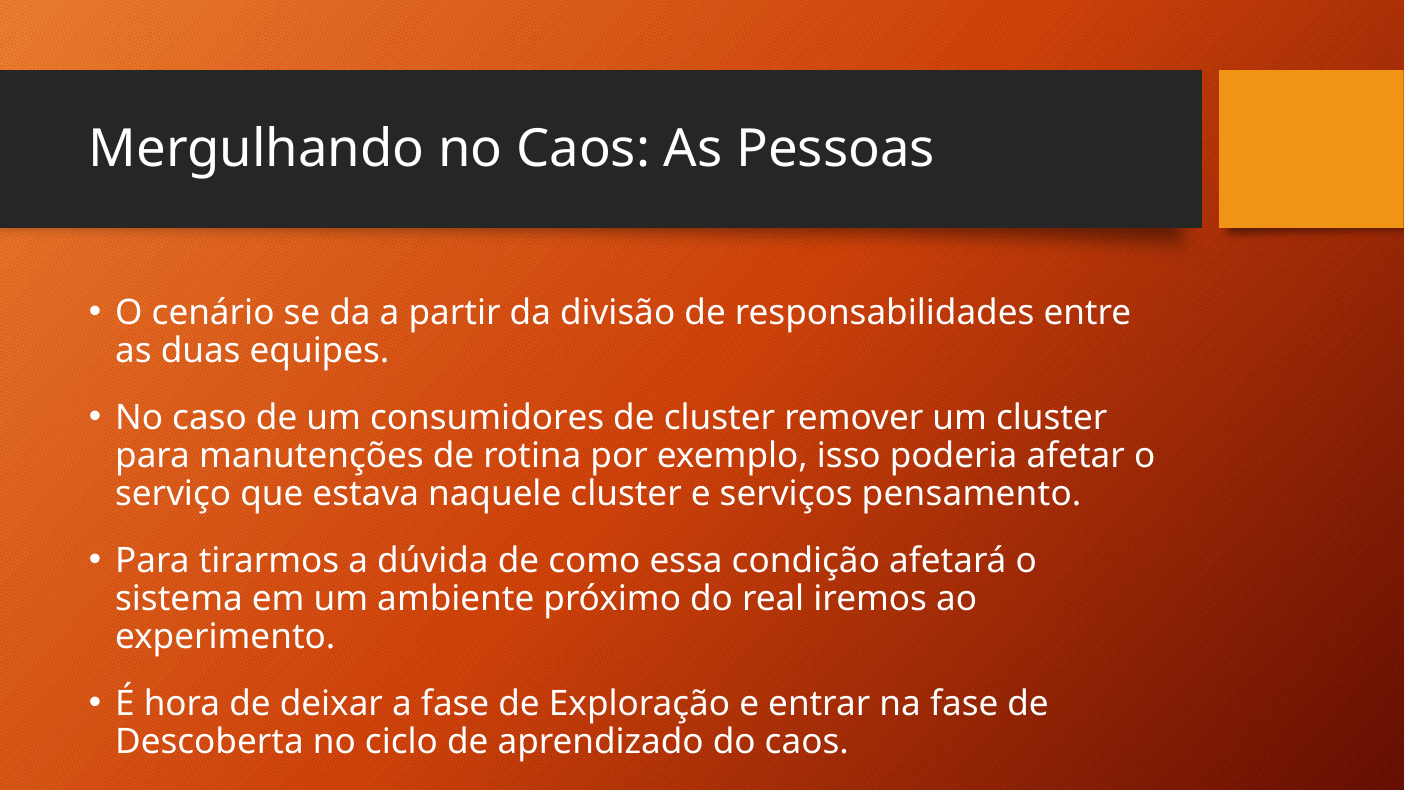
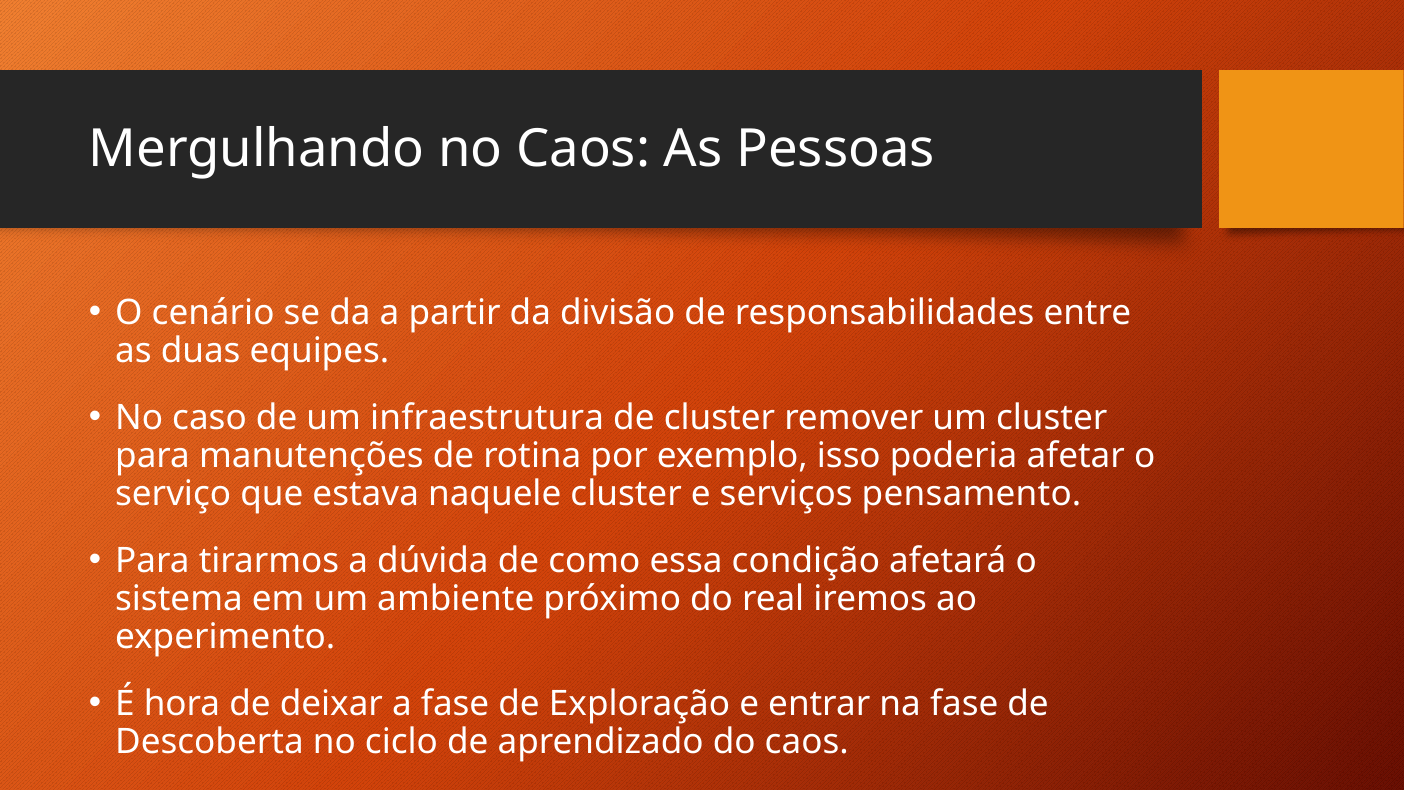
consumidores: consumidores -> infraestrutura
